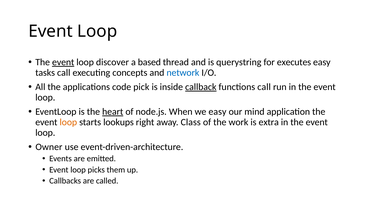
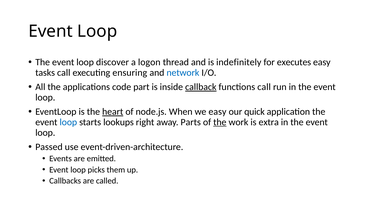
event at (63, 62) underline: present -> none
based: based -> logon
querystring: querystring -> indefinitely
concepts: concepts -> ensuring
pick: pick -> part
mind: mind -> quick
loop at (68, 122) colour: orange -> blue
Class: Class -> Parts
the at (220, 122) underline: none -> present
Owner: Owner -> Passed
